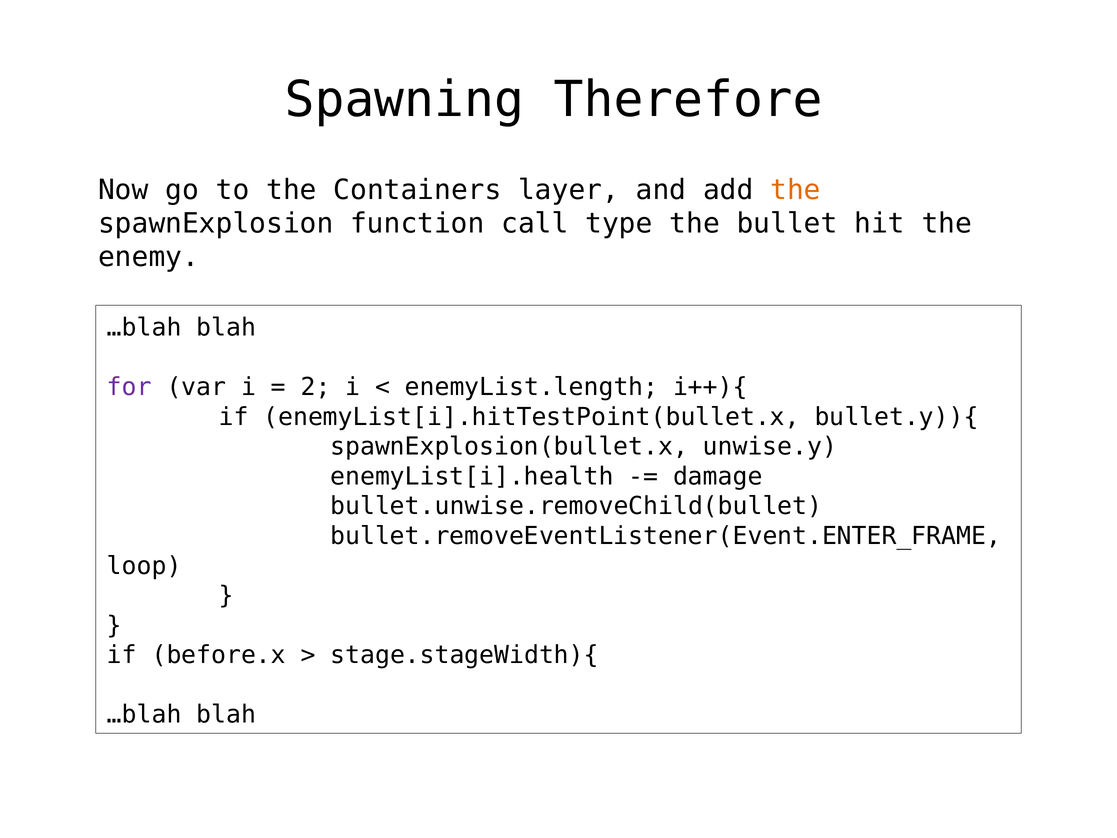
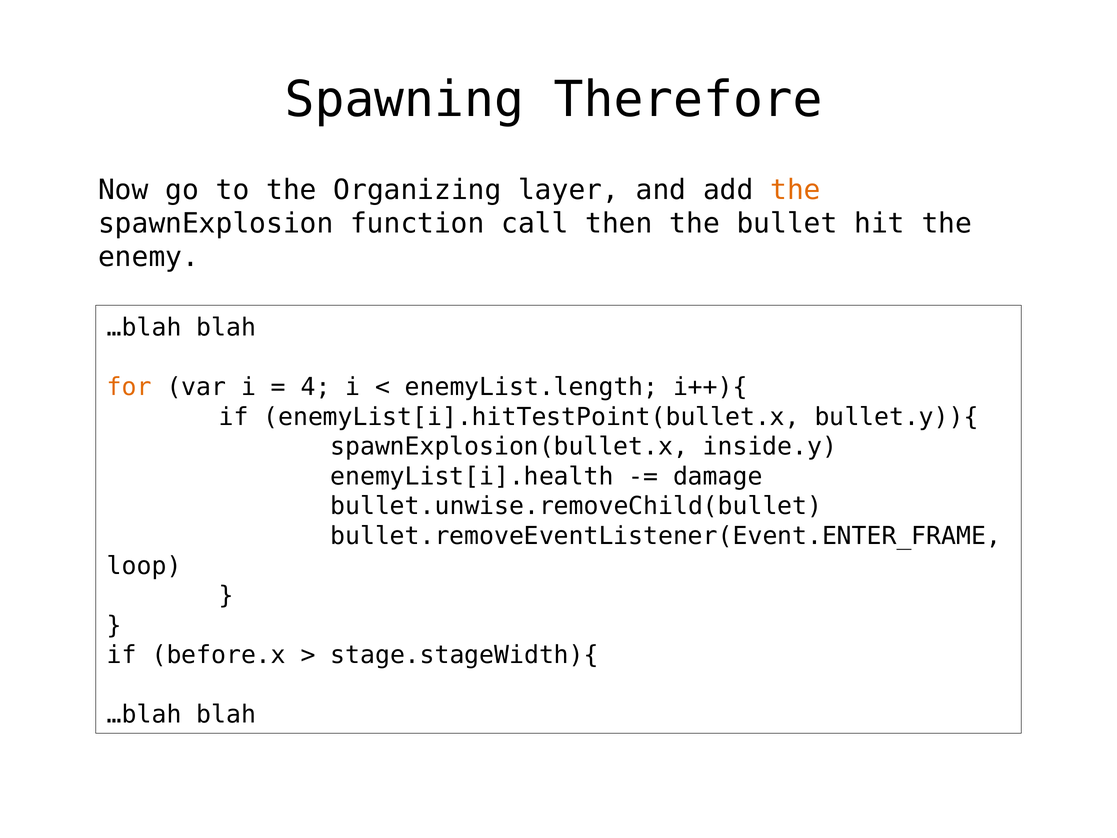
Containers: Containers -> Organizing
type: type -> then
for colour: purple -> orange
2: 2 -> 4
unwise.y: unwise.y -> inside.y
